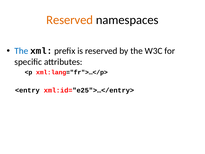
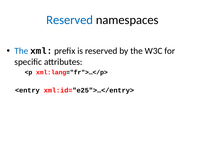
Reserved at (70, 20) colour: orange -> blue
